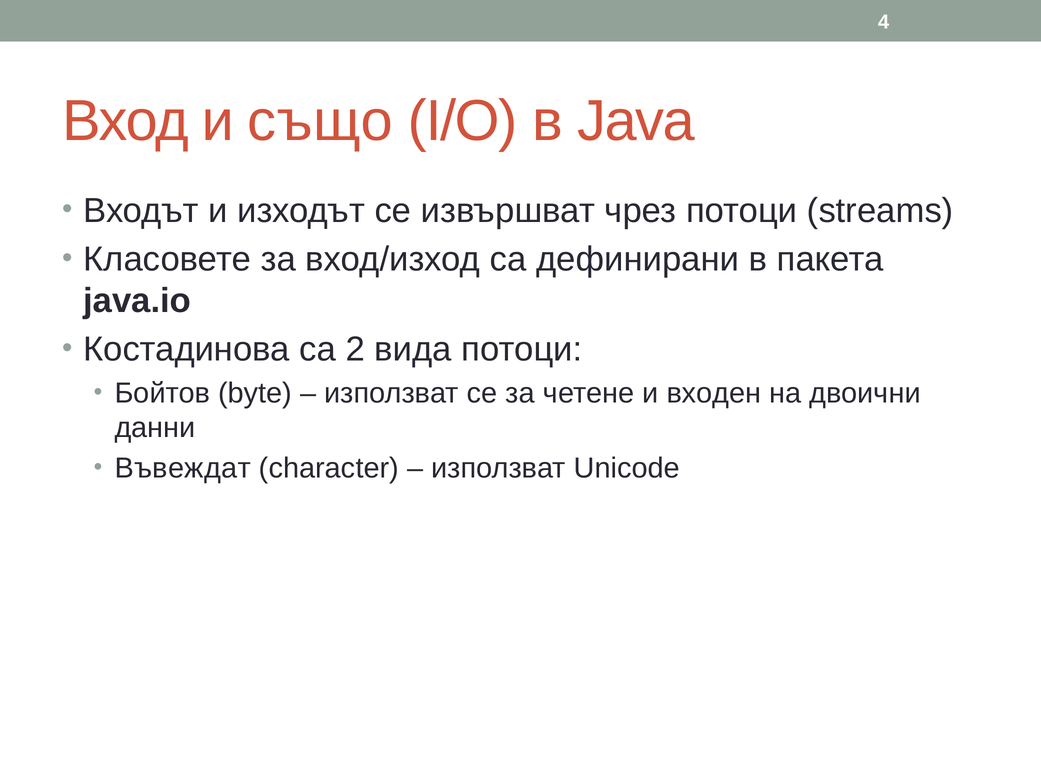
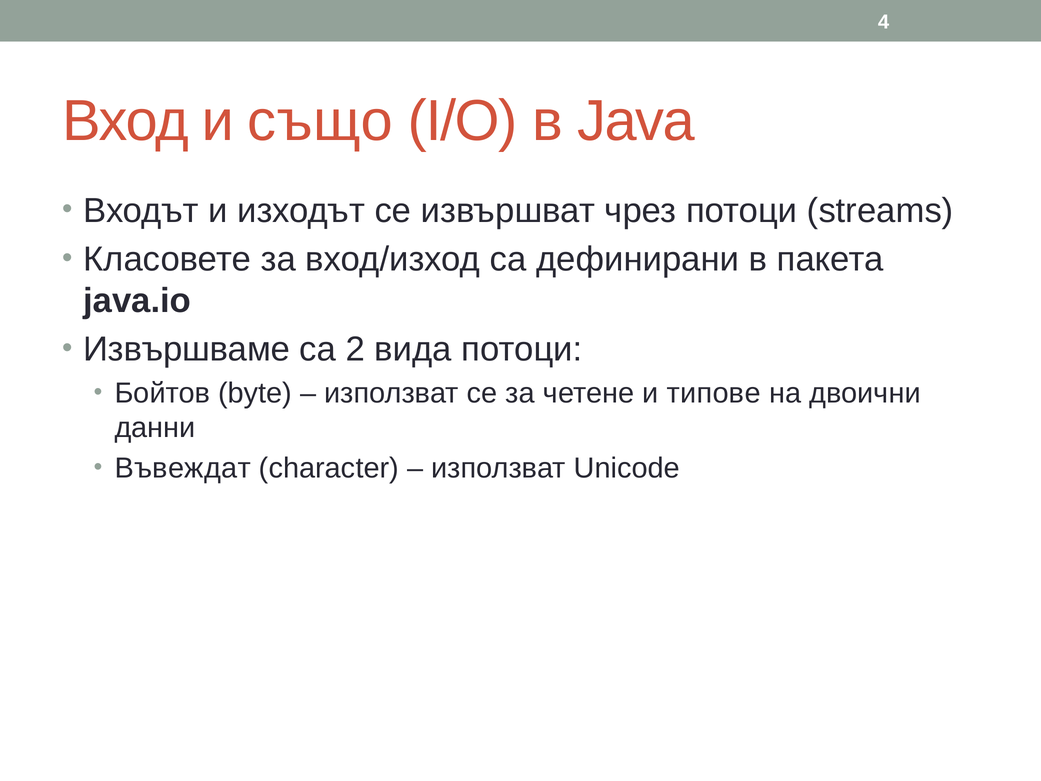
Костадинова: Костадинова -> Извършваме
входен: входен -> типове
